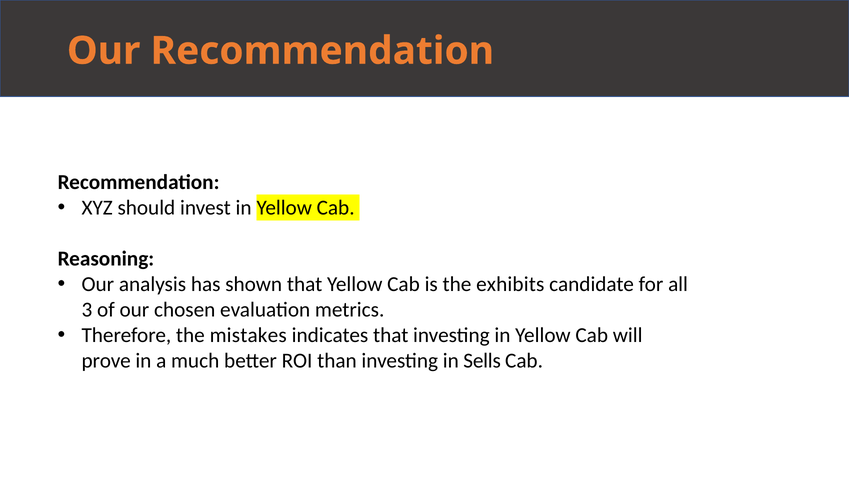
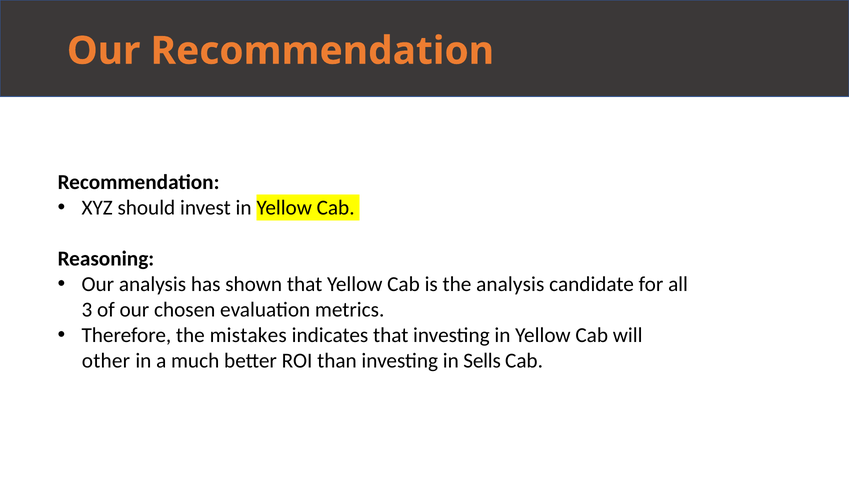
the exhibits: exhibits -> analysis
prove: prove -> other
